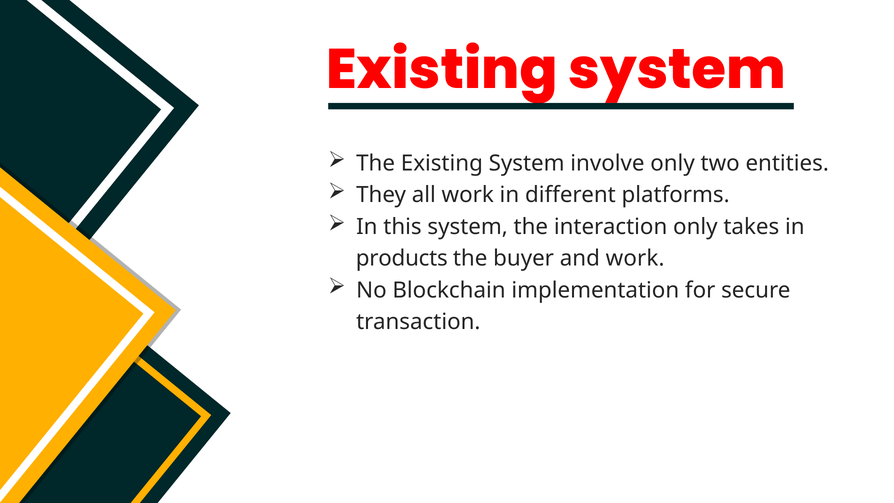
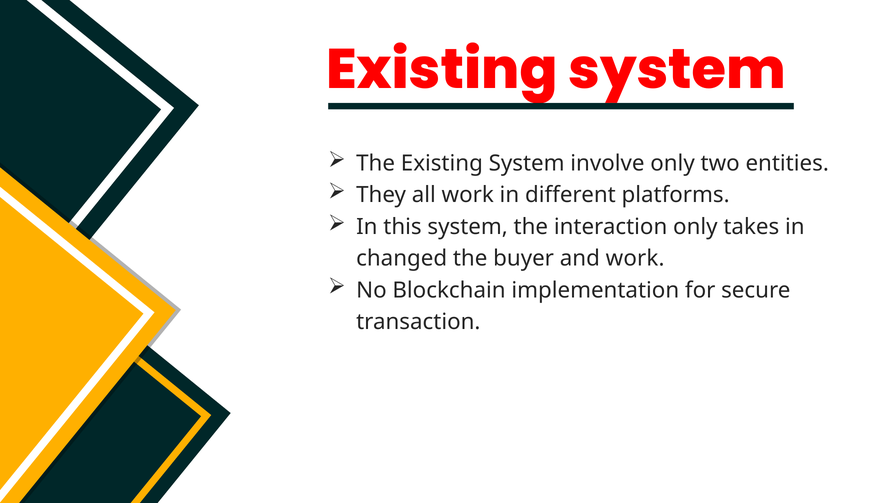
products: products -> changed
